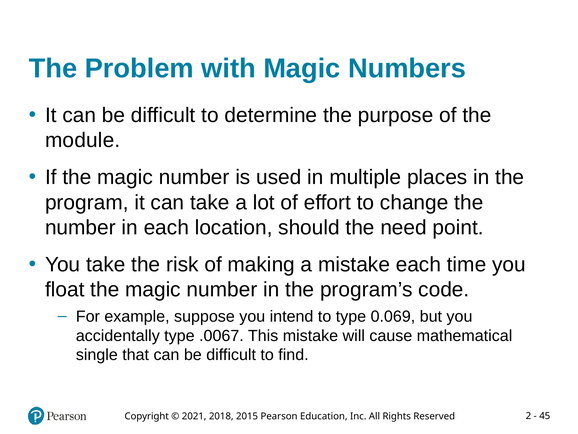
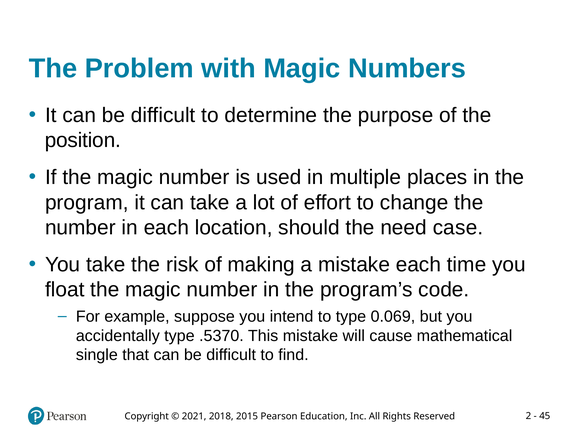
module: module -> position
point: point -> case
.0067: .0067 -> .5370
